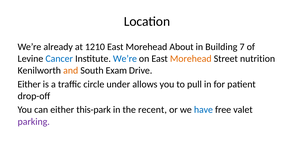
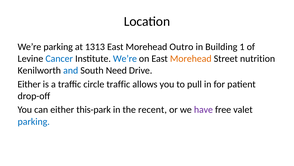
We’re already: already -> parking
1210: 1210 -> 1313
About: About -> Outro
7: 7 -> 1
and colour: orange -> blue
Exam: Exam -> Need
circle under: under -> traffic
have colour: blue -> purple
parking at (34, 121) colour: purple -> blue
